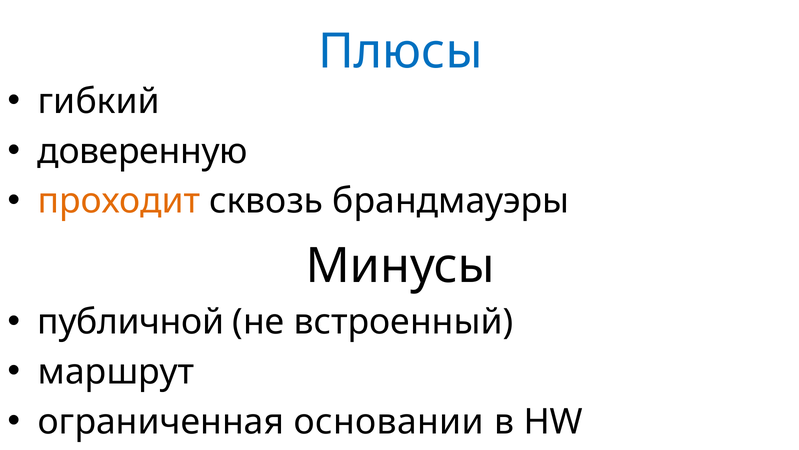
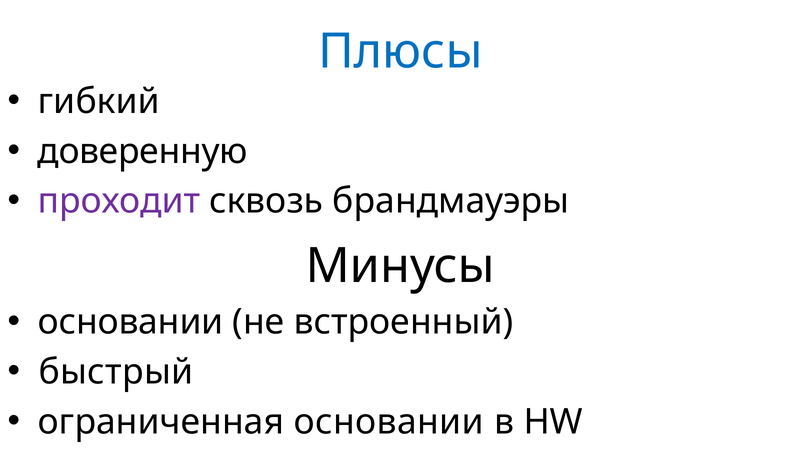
проходит colour: orange -> purple
публичной at (131, 322): публичной -> основании
маршрут: маршрут -> быстрый
